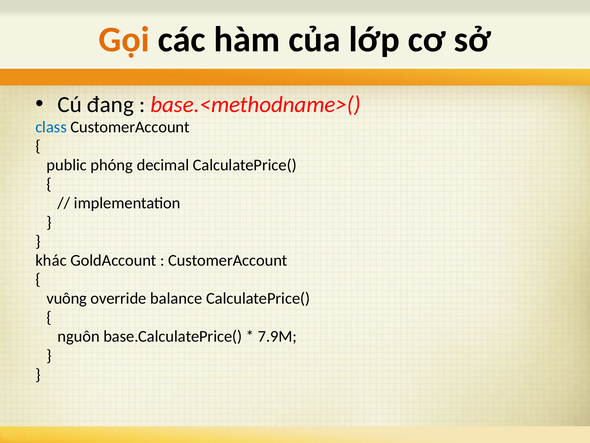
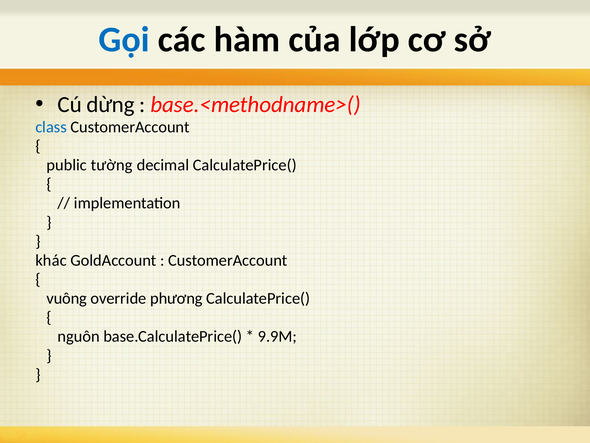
Gọi colour: orange -> blue
đang: đang -> dừng
phóng: phóng -> tường
balance: balance -> phương
7.9M: 7.9M -> 9.9M
